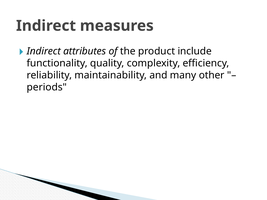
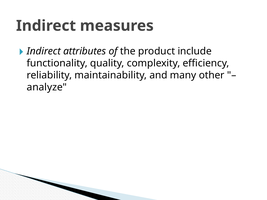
periods: periods -> analyze
